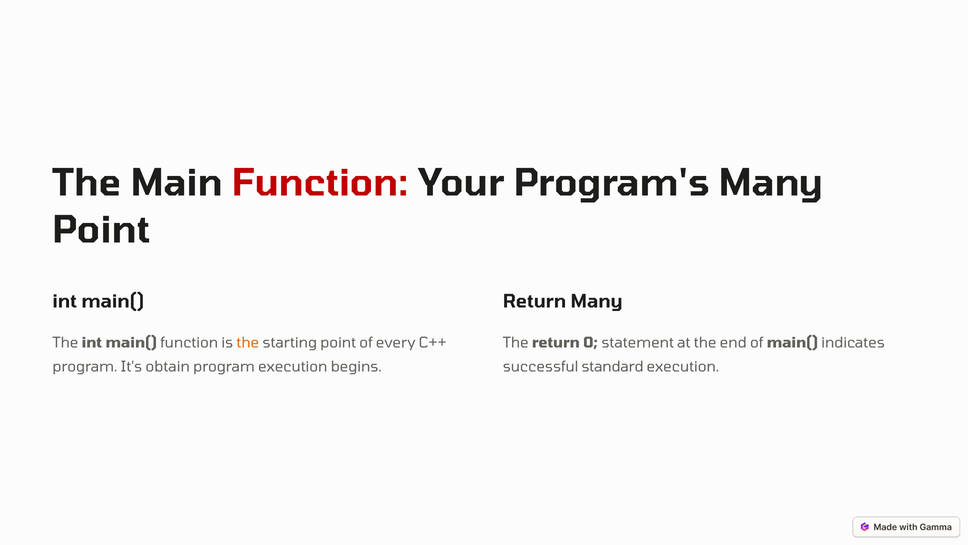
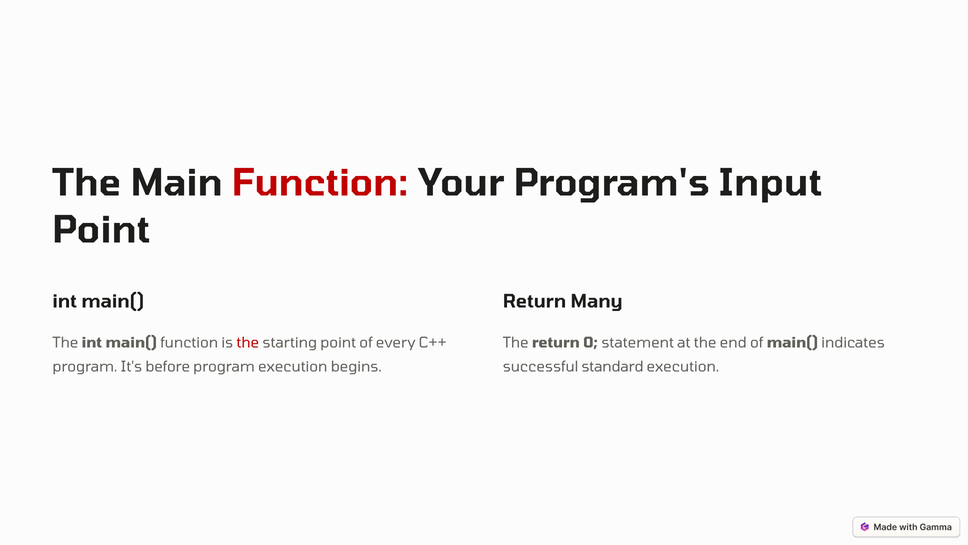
Program's Many: Many -> Input
the at (248, 343) colour: orange -> red
obtain: obtain -> before
